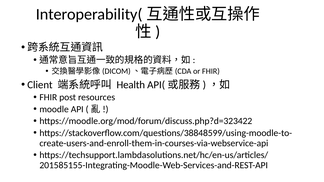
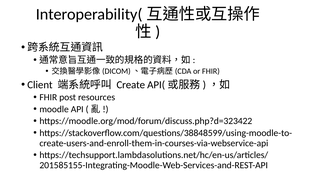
Health: Health -> Create
